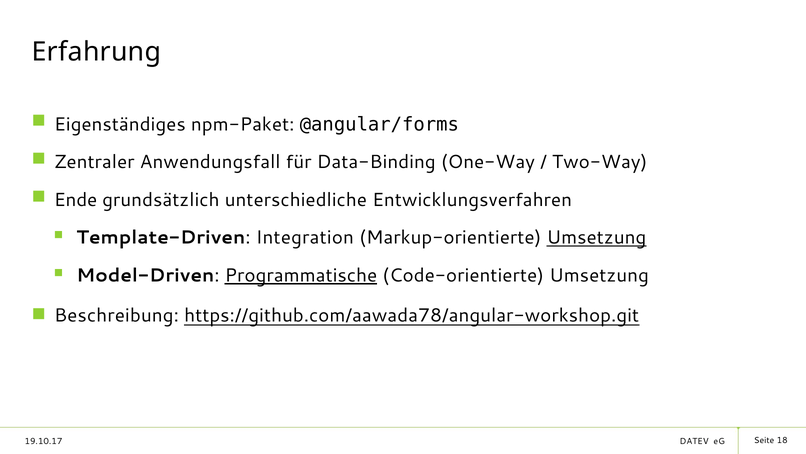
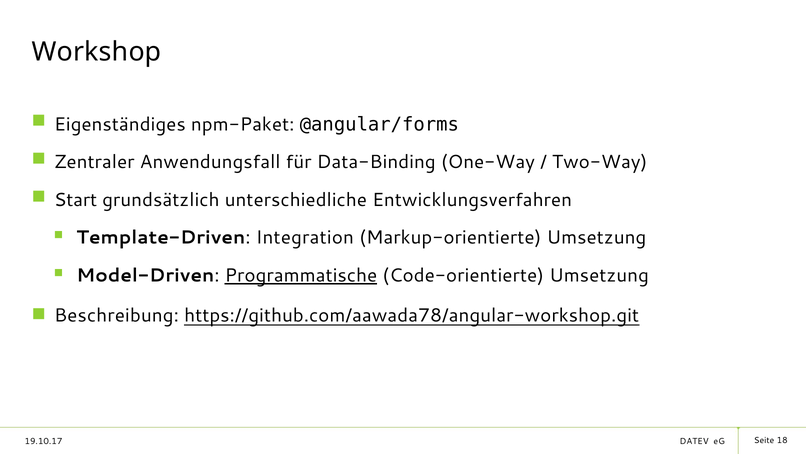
Erfahrung: Erfahrung -> Workshop
Ende: Ende -> Start
Umsetzung at (596, 237) underline: present -> none
